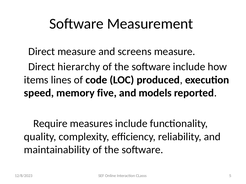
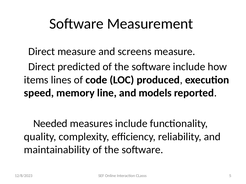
hierarchy: hierarchy -> predicted
five: five -> line
Require: Require -> Needed
